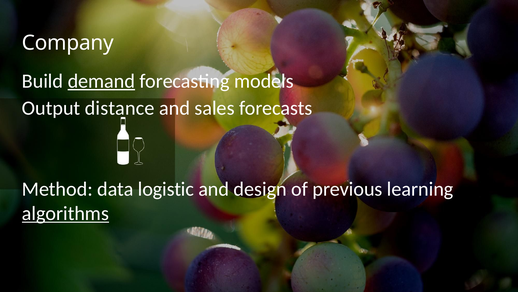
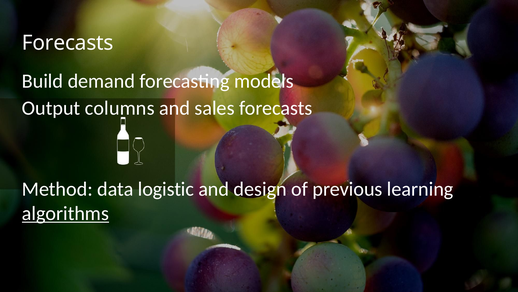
Company at (68, 43): Company -> Forecasts
demand underline: present -> none
distance: distance -> columns
